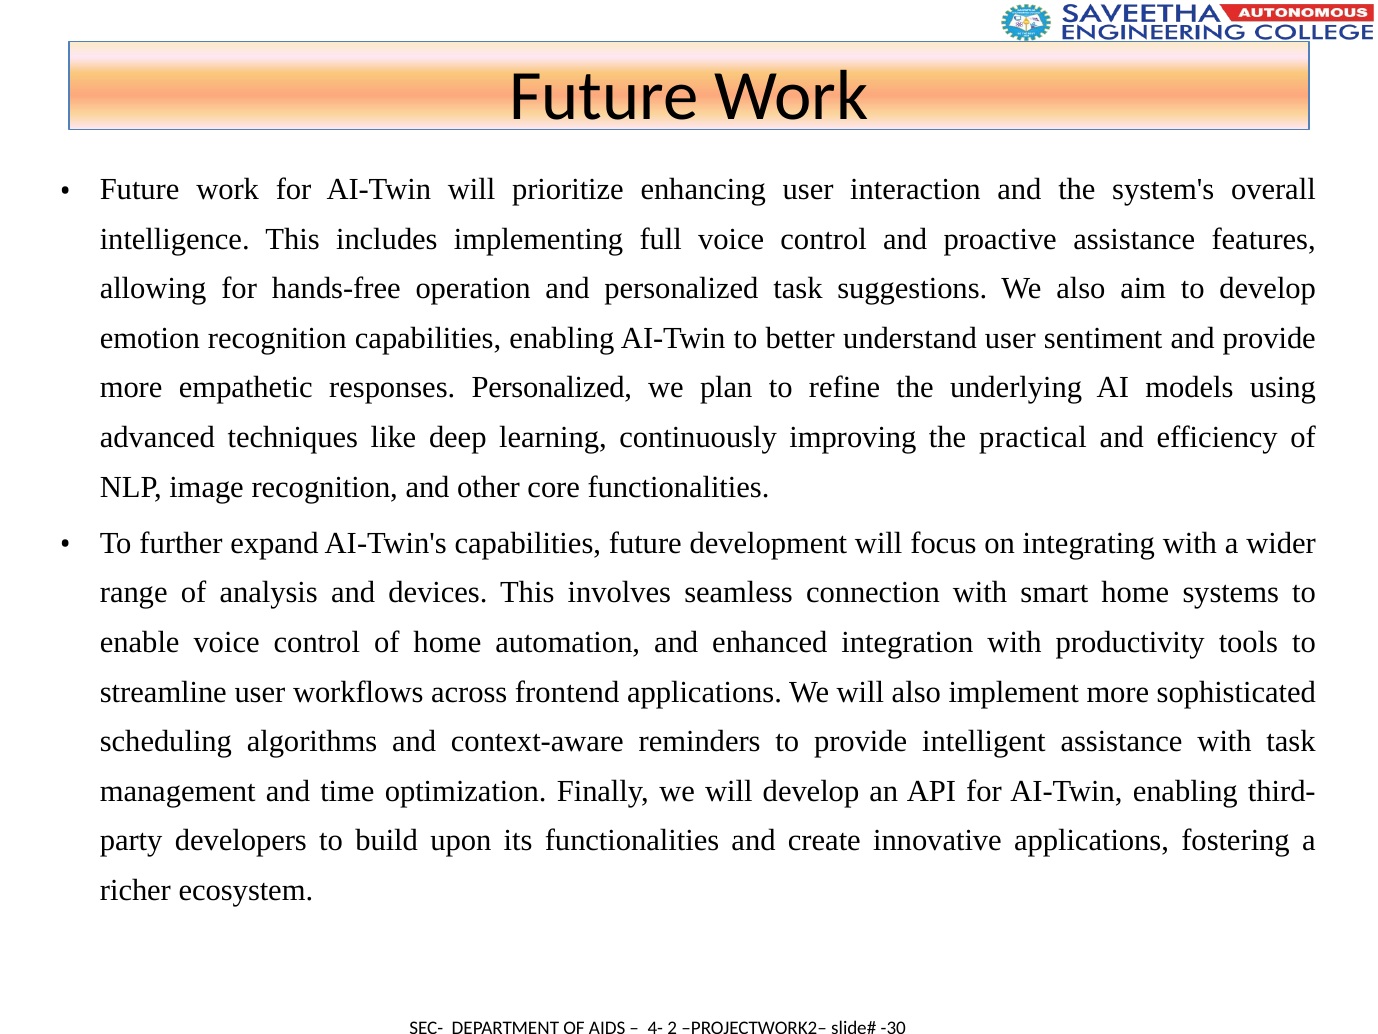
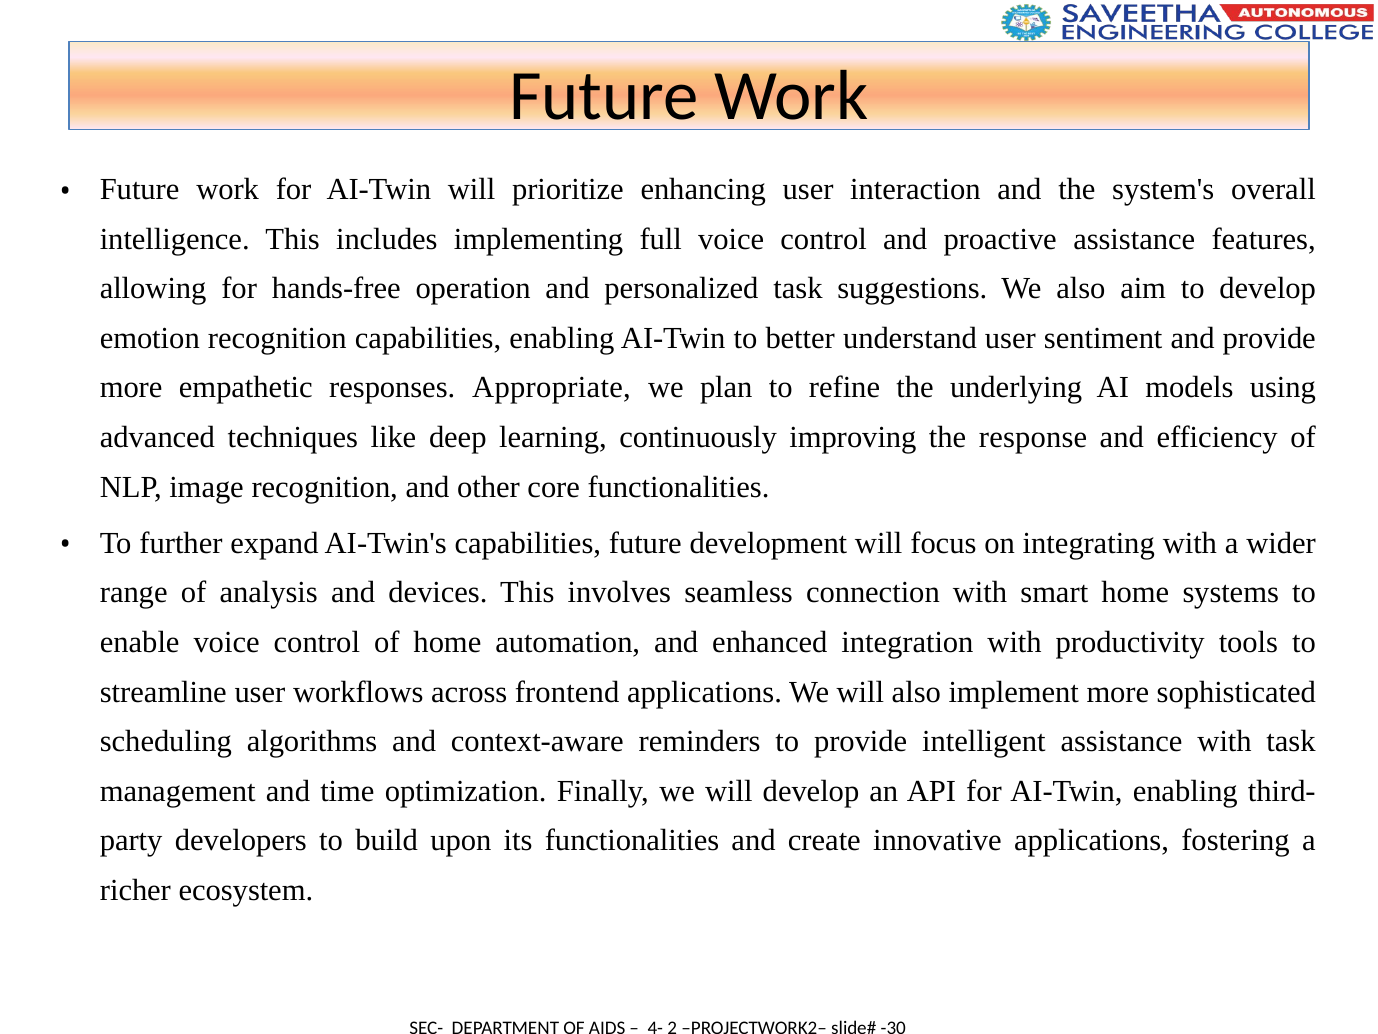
responses Personalized: Personalized -> Appropriate
practical: practical -> response
